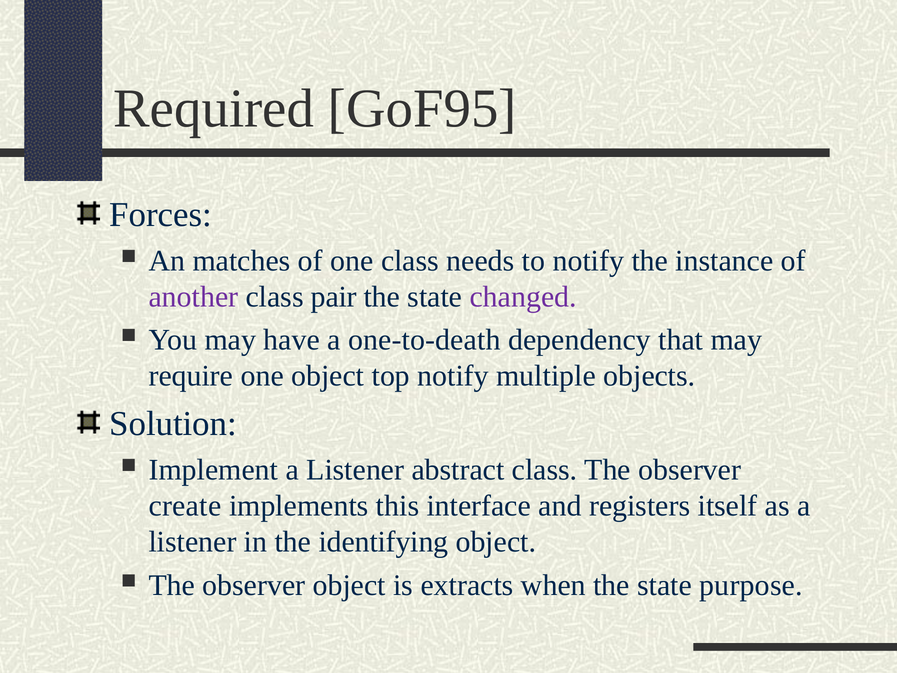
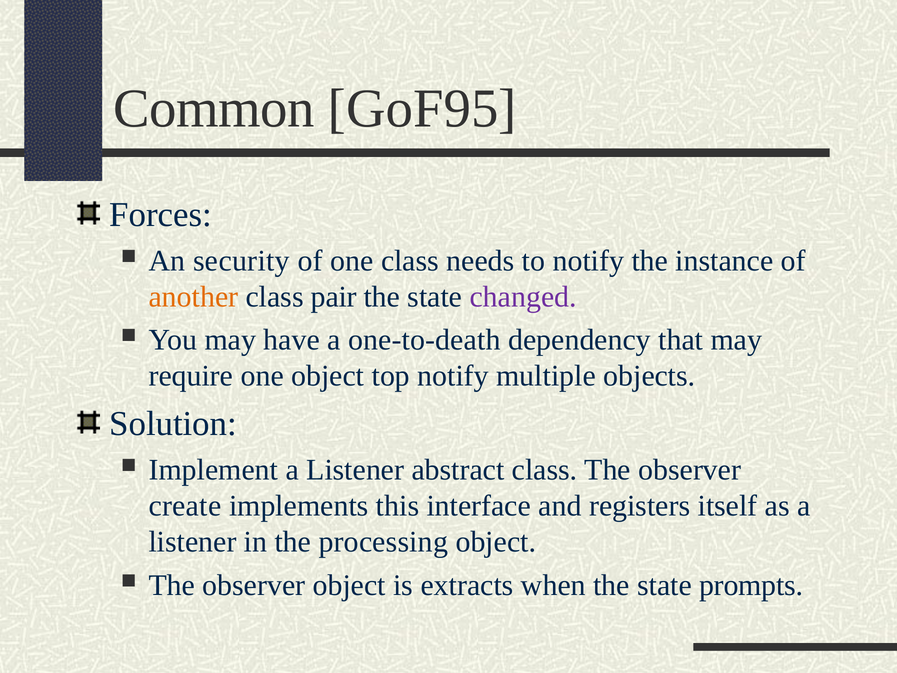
Required: Required -> Common
matches: matches -> security
another colour: purple -> orange
identifying: identifying -> processing
purpose: purpose -> prompts
